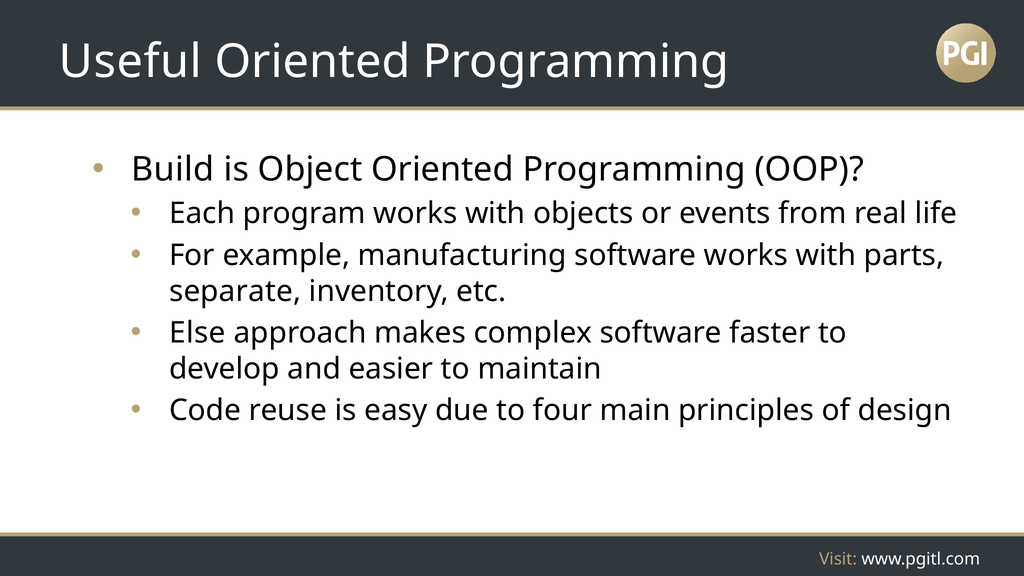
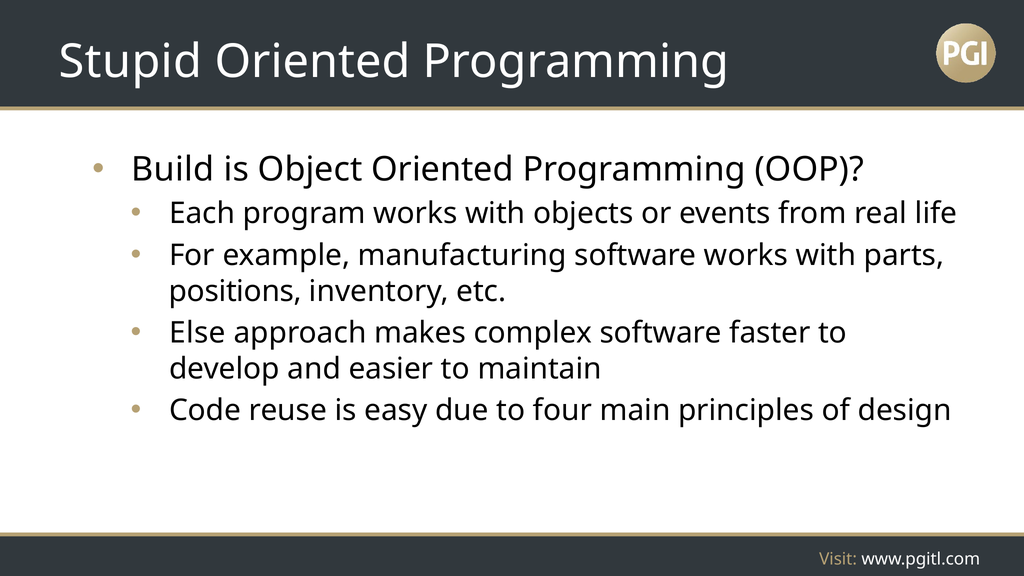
Useful: Useful -> Stupid
separate: separate -> positions
